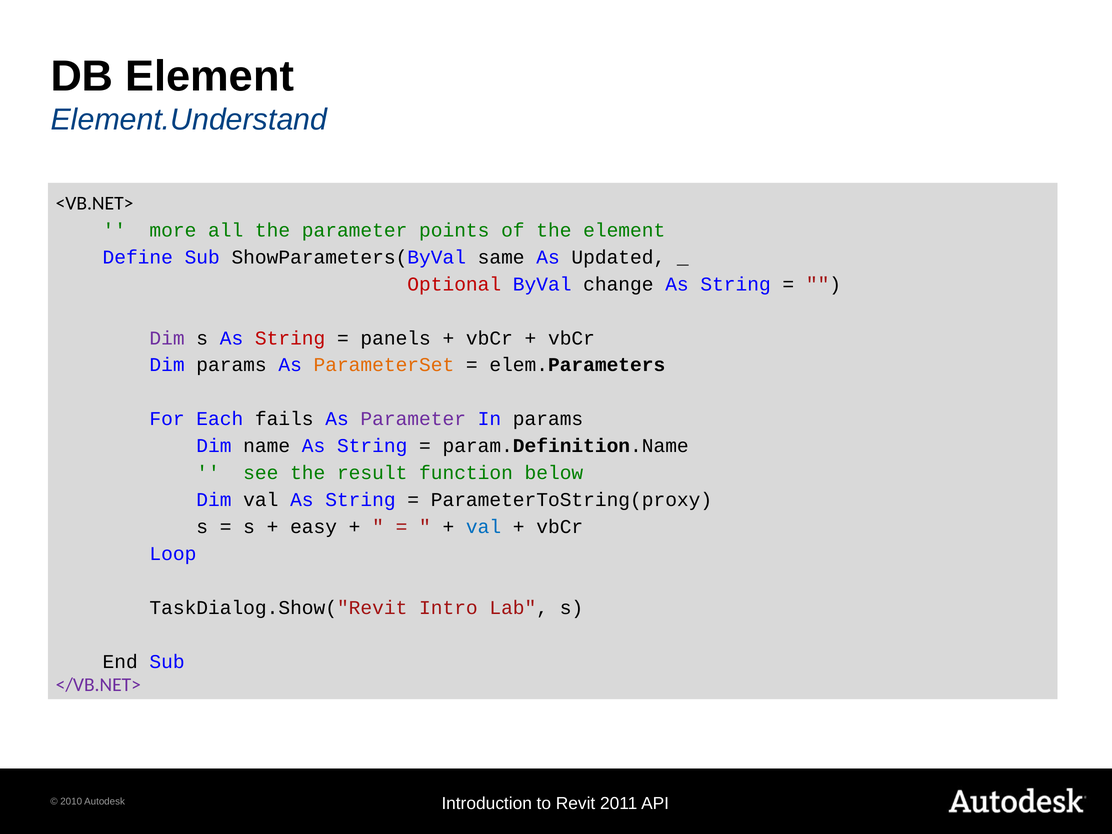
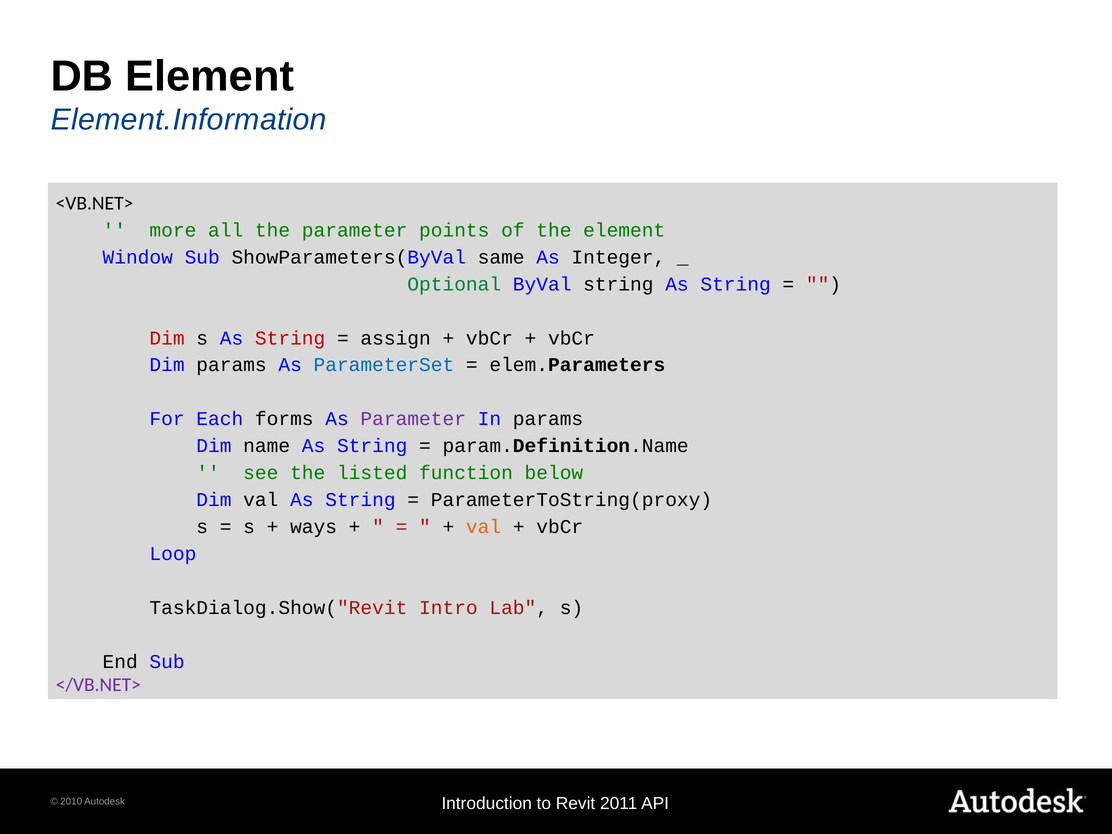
Element.Understand: Element.Understand -> Element.Information
Define: Define -> Window
Updated: Updated -> Integer
Optional colour: red -> green
ByVal change: change -> string
Dim at (167, 338) colour: purple -> red
panels: panels -> assign
ParameterSet colour: orange -> blue
fails: fails -> forms
result: result -> listed
easy: easy -> ways
val at (484, 527) colour: blue -> orange
